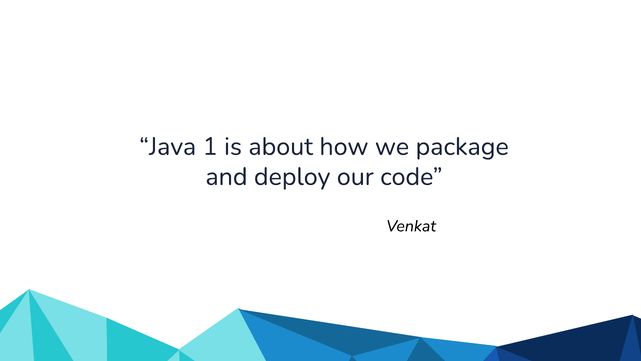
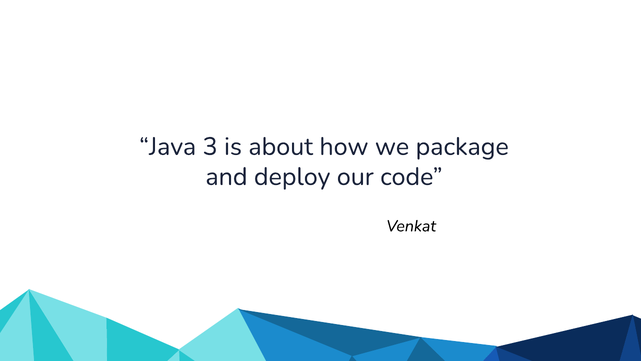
1: 1 -> 3
